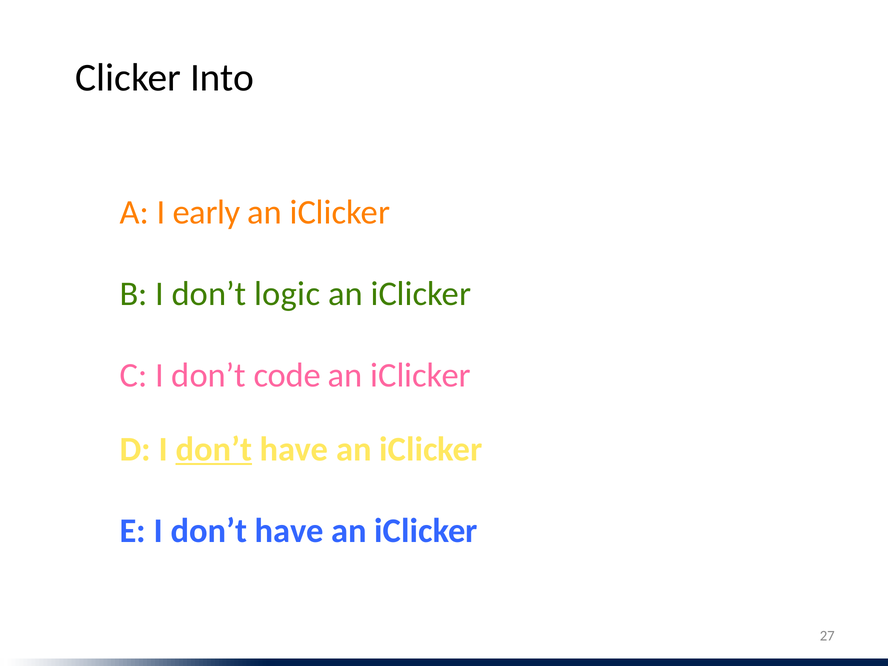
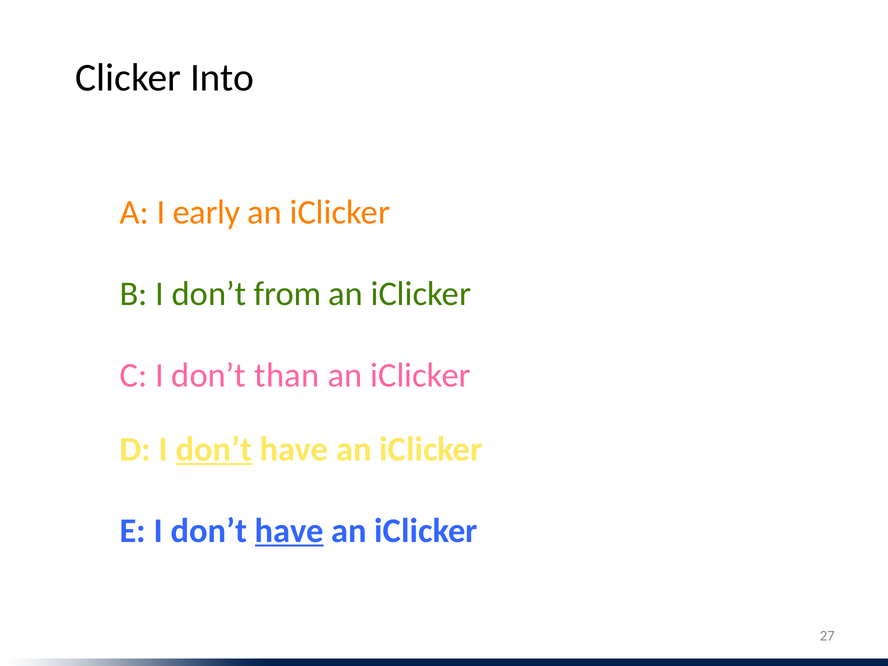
logic: logic -> from
code: code -> than
have at (289, 531) underline: none -> present
